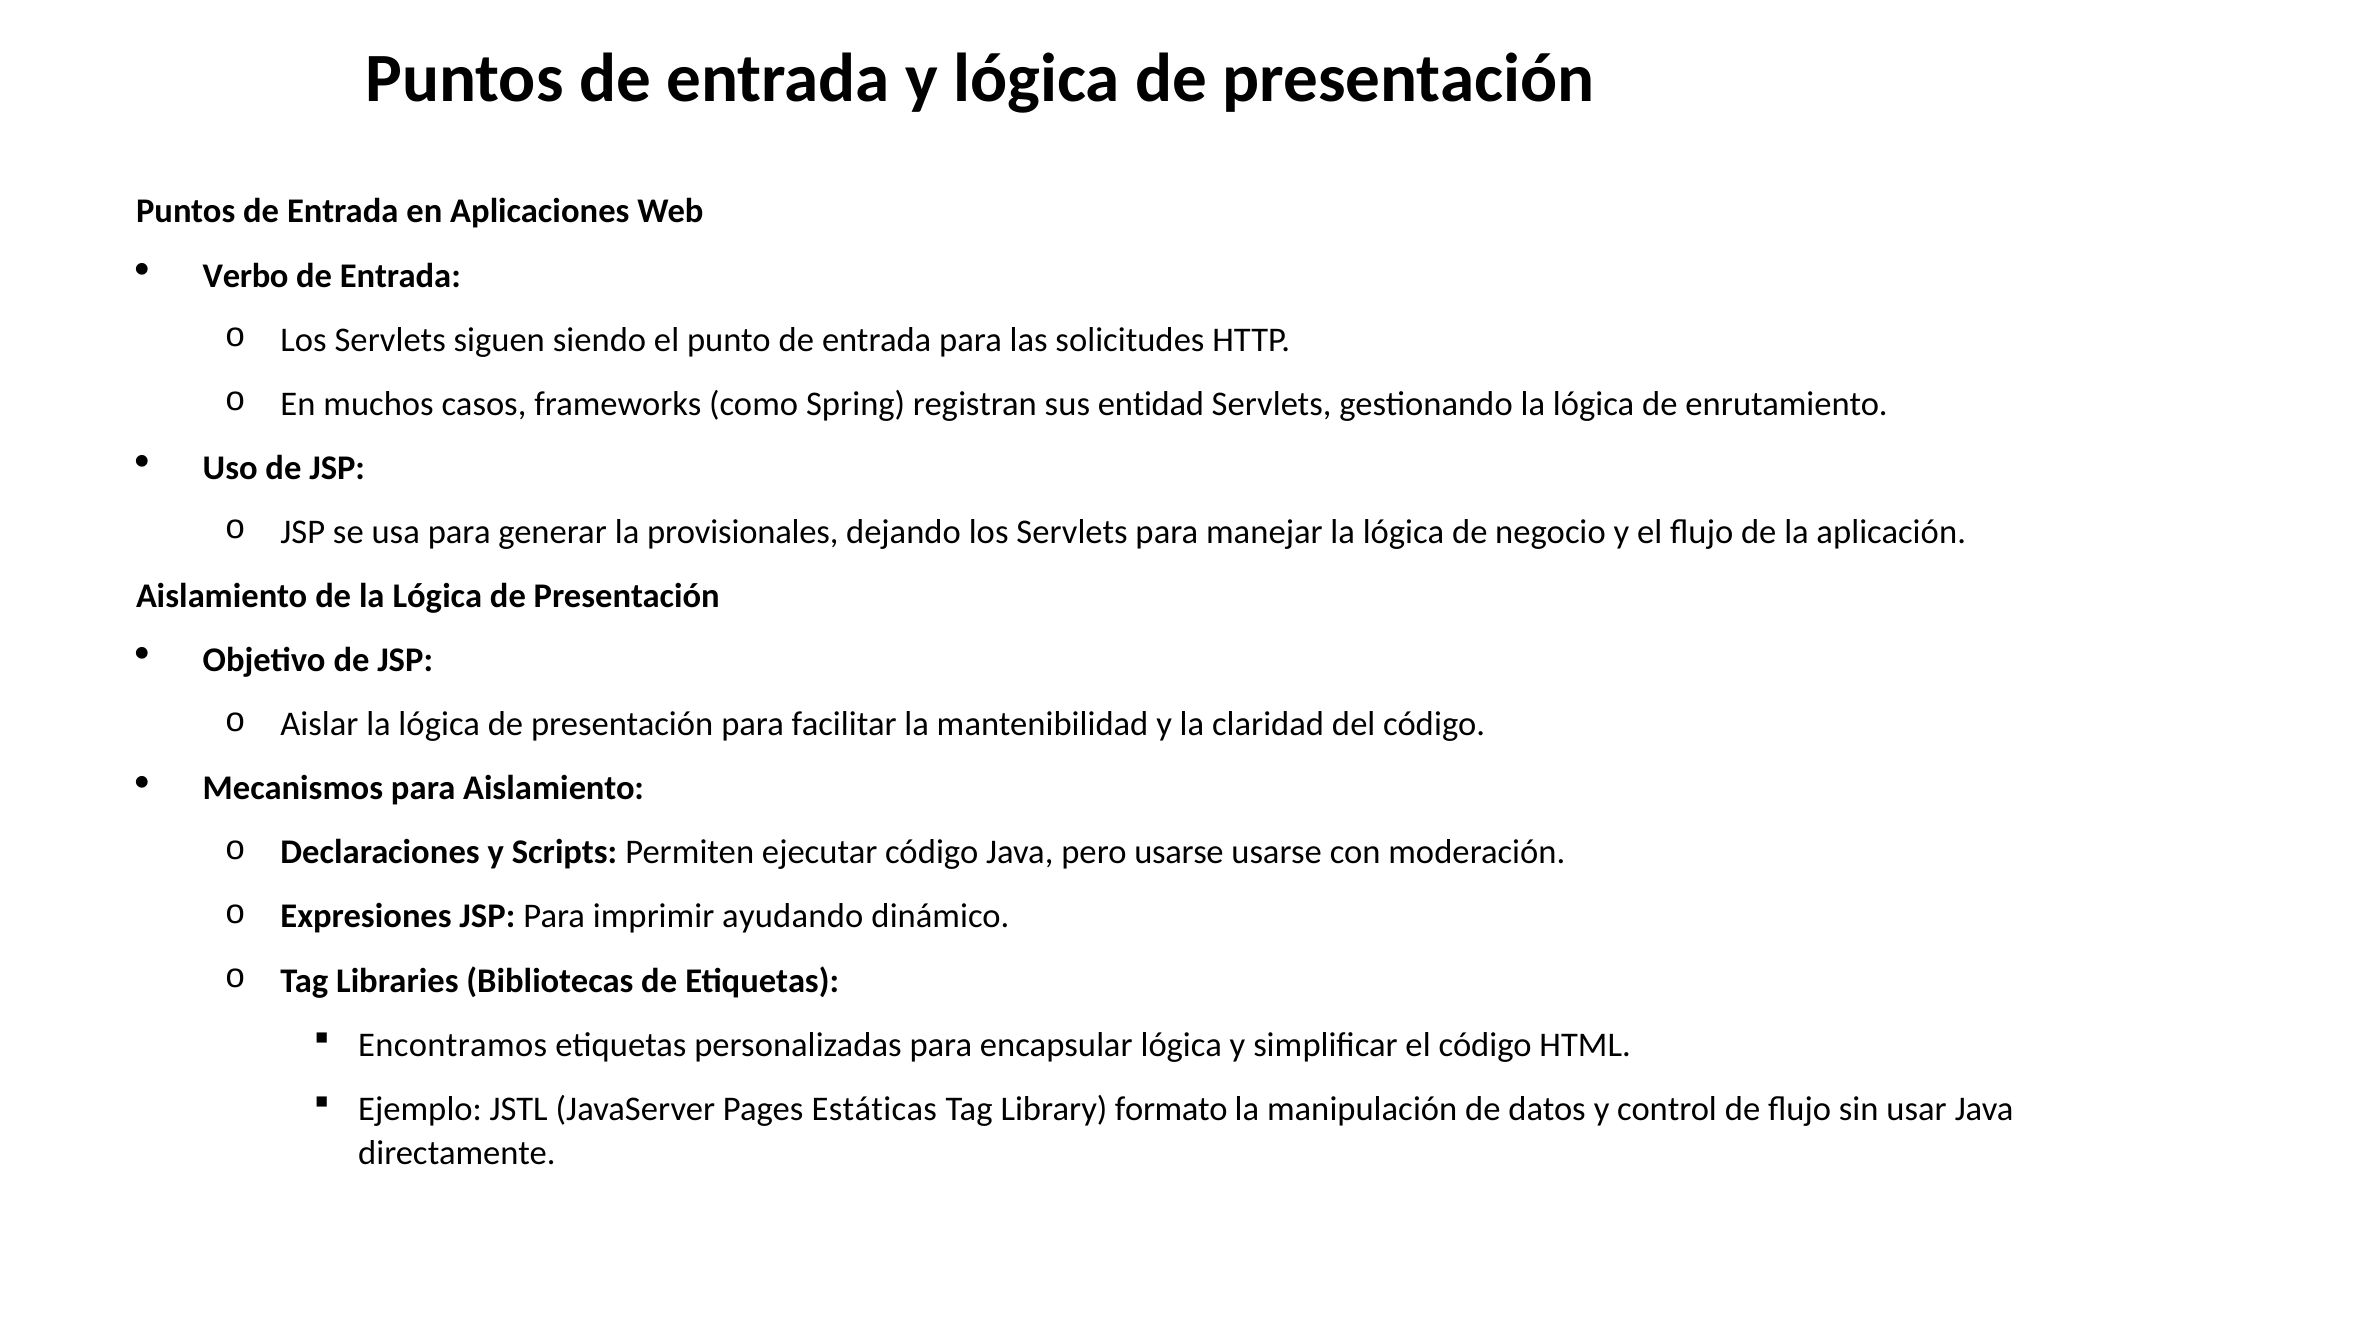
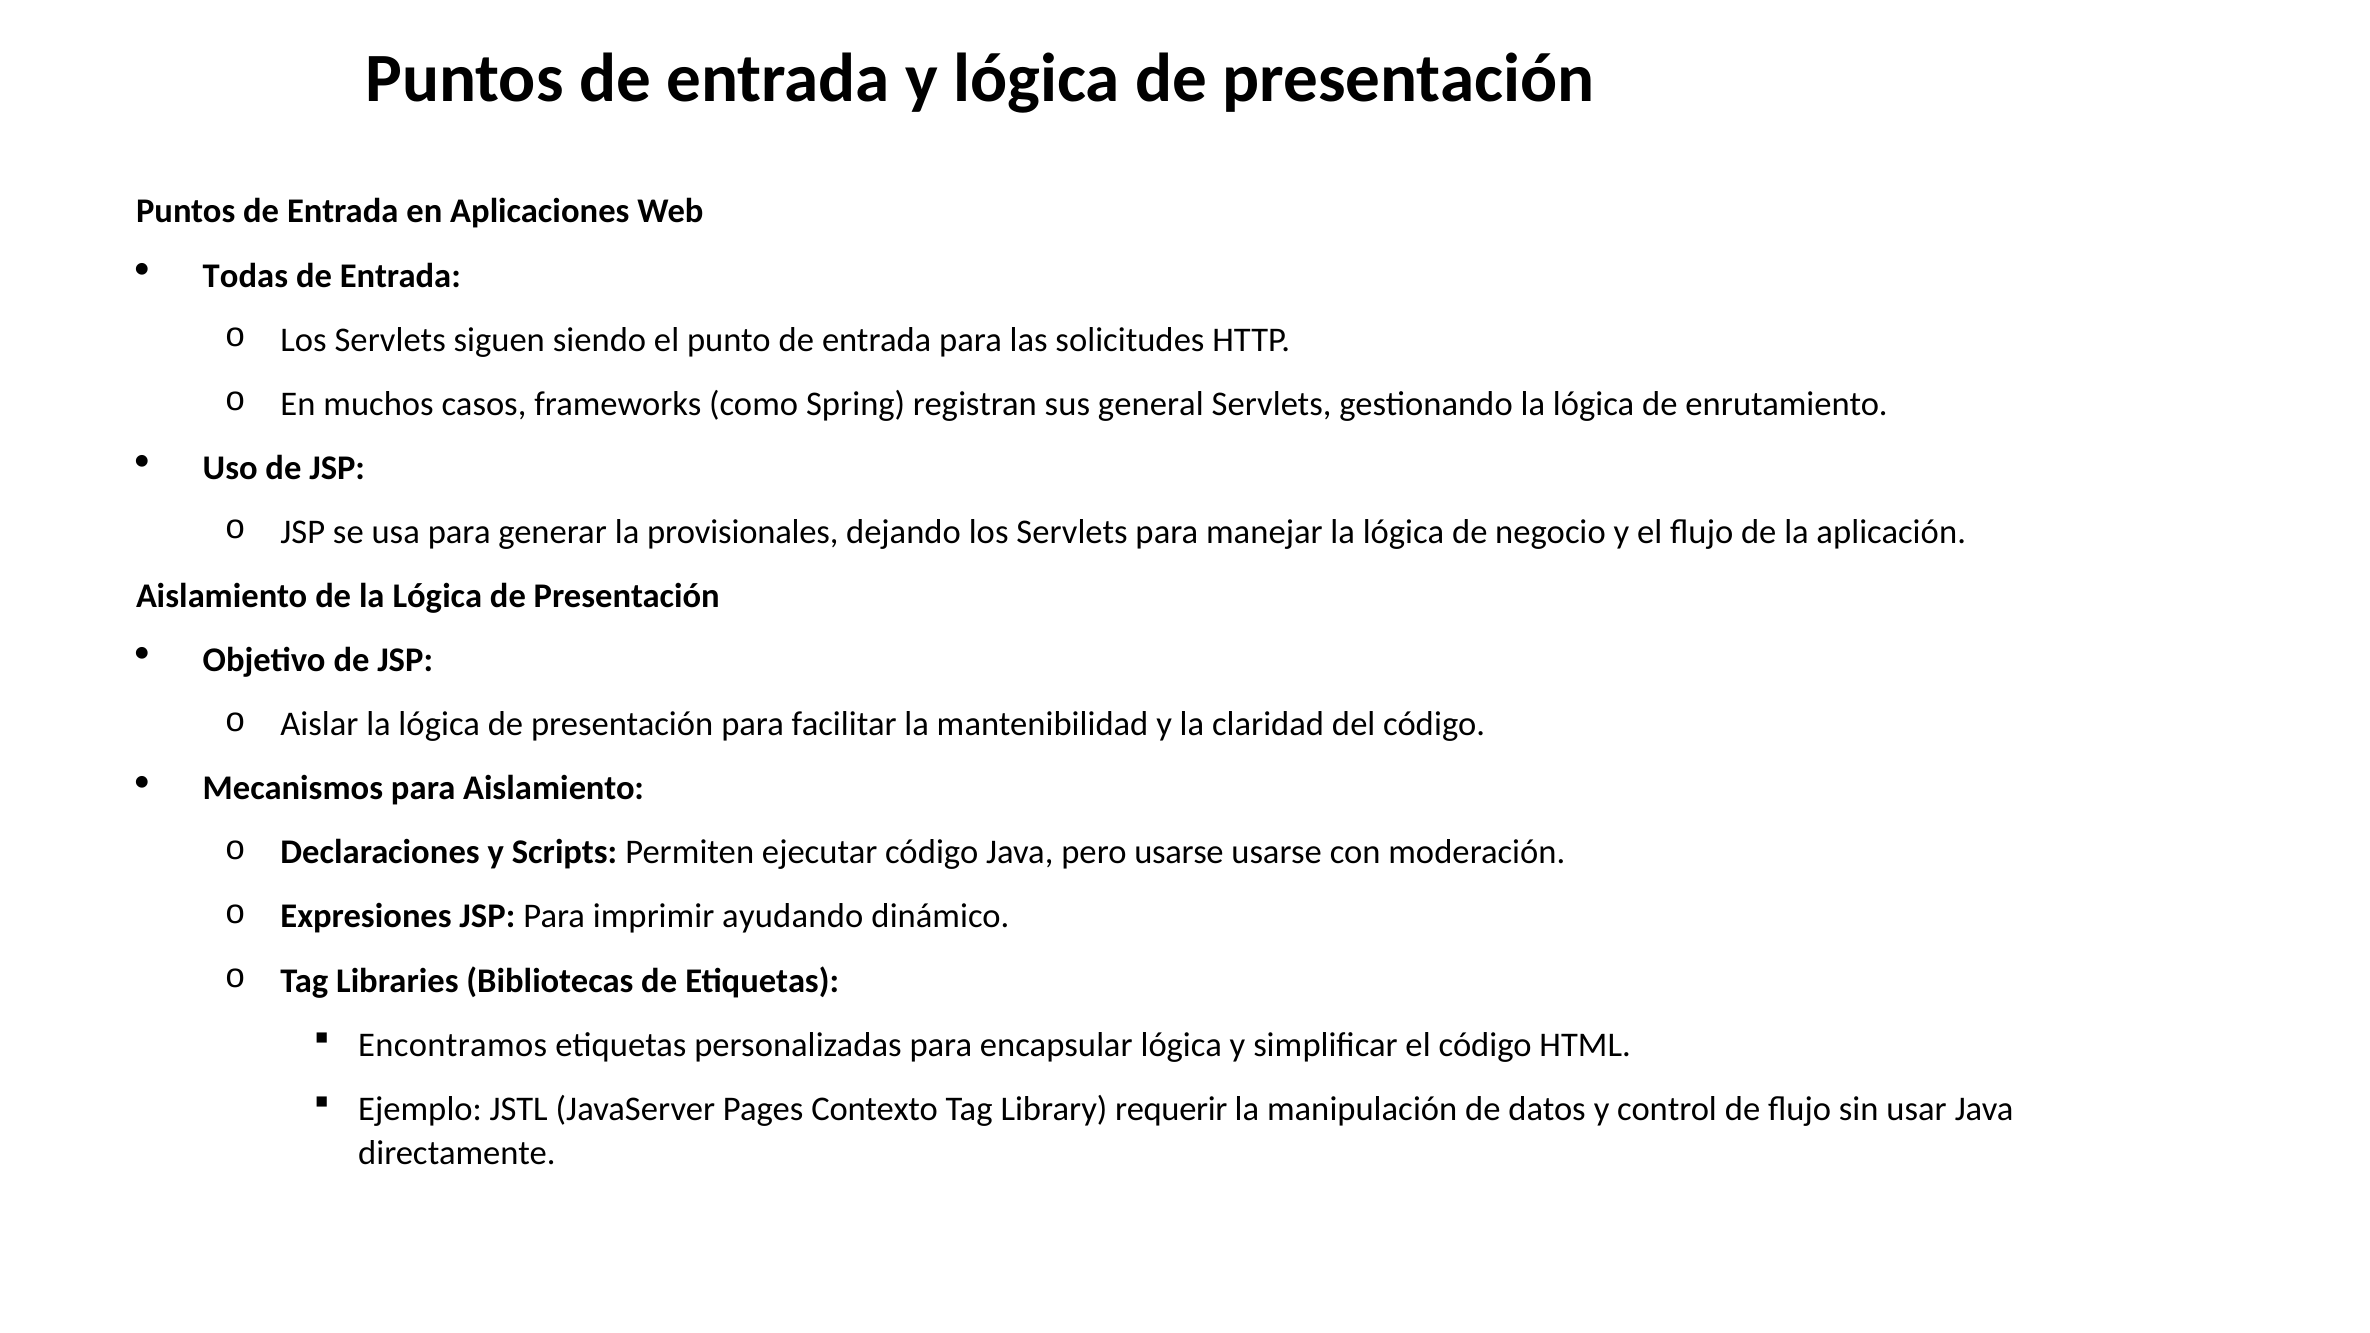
Verbo: Verbo -> Todas
entidad: entidad -> general
Estáticas: Estáticas -> Contexto
formato: formato -> requerir
